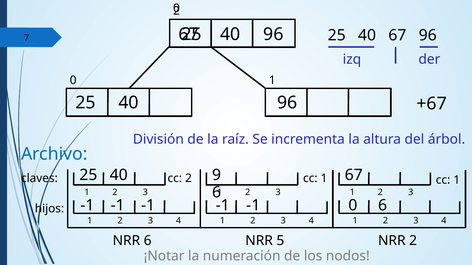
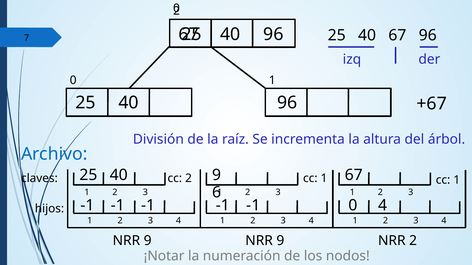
0 6: 6 -> 4
6 at (148, 241): 6 -> 9
5 at (280, 241): 5 -> 9
